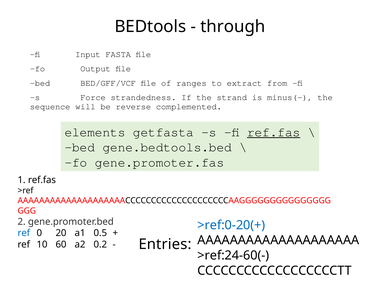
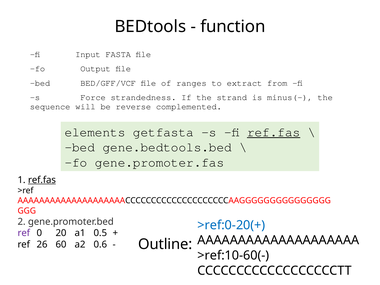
through: through -> function
ref.fas at (42, 180) underline: none -> present
ref at (24, 233) colour: blue -> purple
Entries: Entries -> Outline
10: 10 -> 26
0.2: 0.2 -> 0.6
>ref:24-60(-: >ref:24-60(- -> >ref:10-60(-
